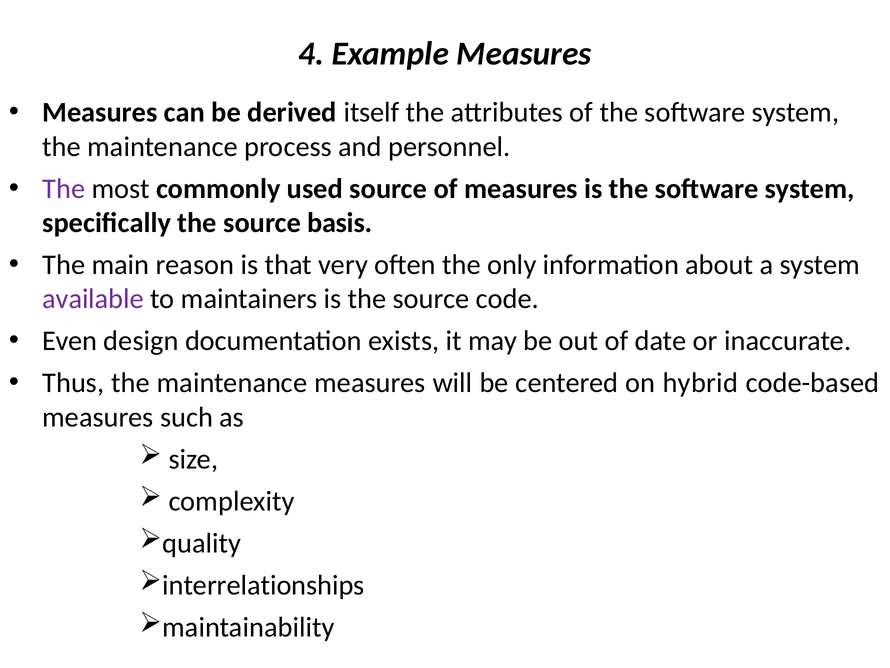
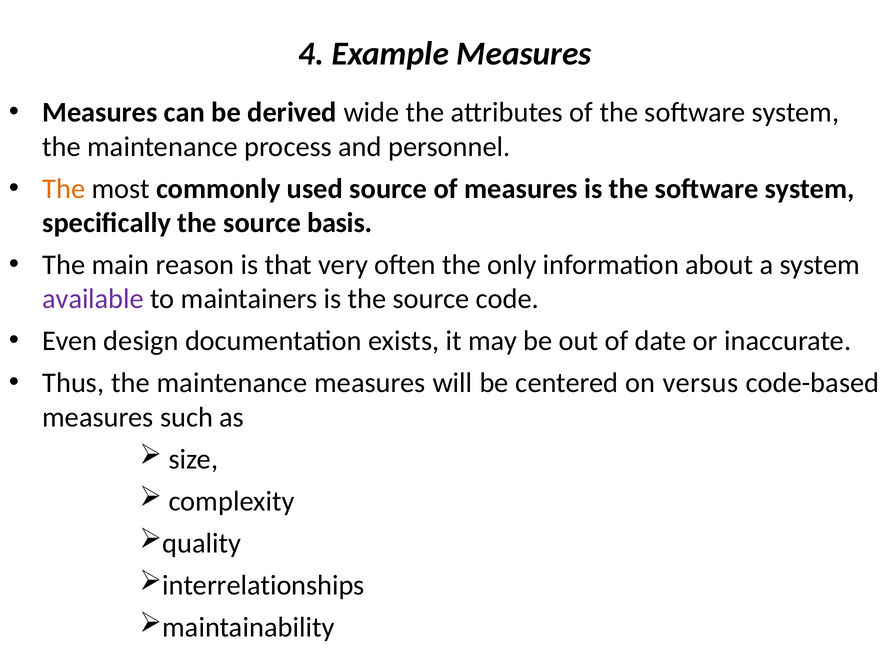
itself: itself -> wide
The at (64, 189) colour: purple -> orange
hybrid: hybrid -> versus
